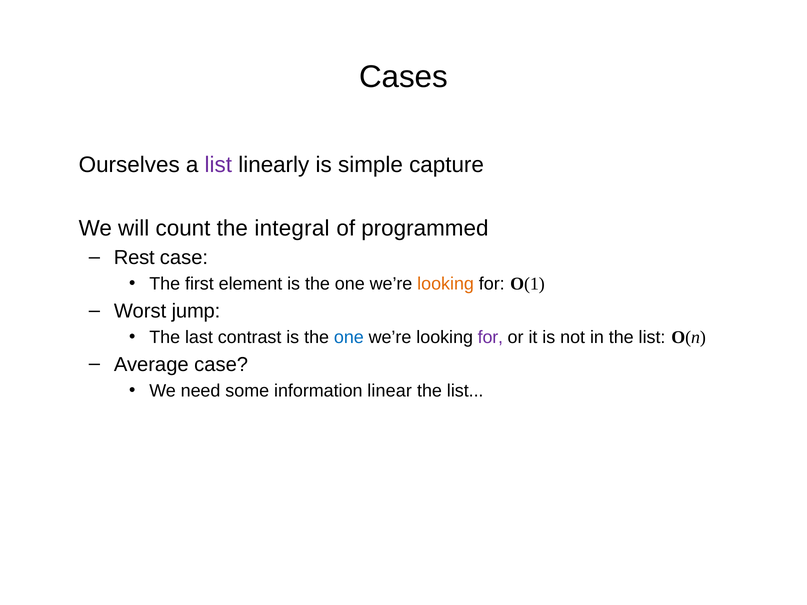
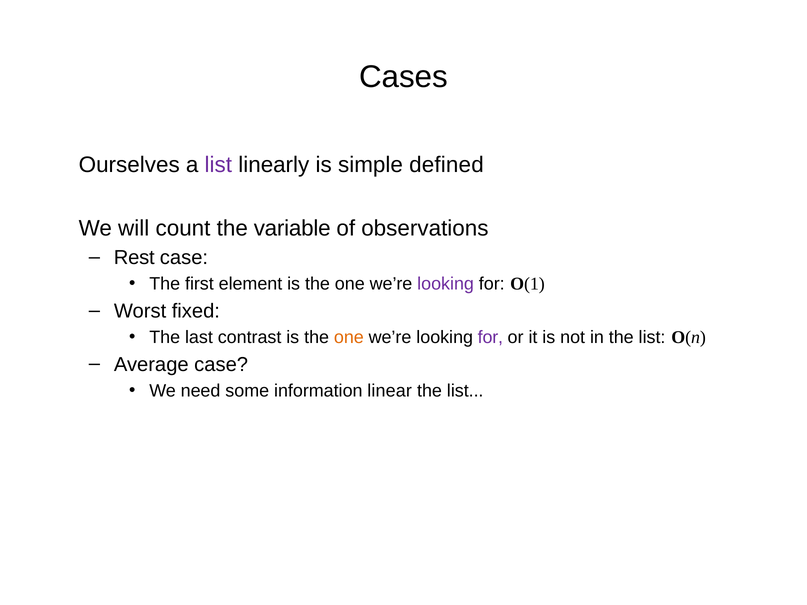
capture: capture -> defined
integral: integral -> variable
programmed: programmed -> observations
looking at (446, 284) colour: orange -> purple
jump: jump -> fixed
one at (349, 338) colour: blue -> orange
